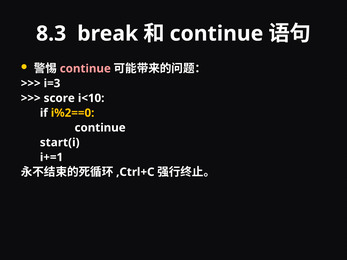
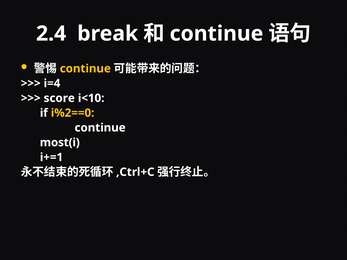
8.3: 8.3 -> 2.4
continue at (85, 69) colour: pink -> yellow
i=3: i=3 -> i=4
start(i: start(i -> most(i
